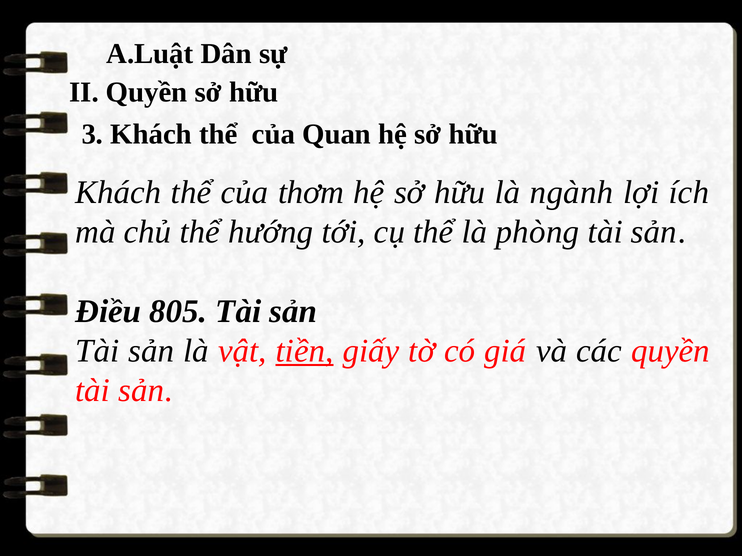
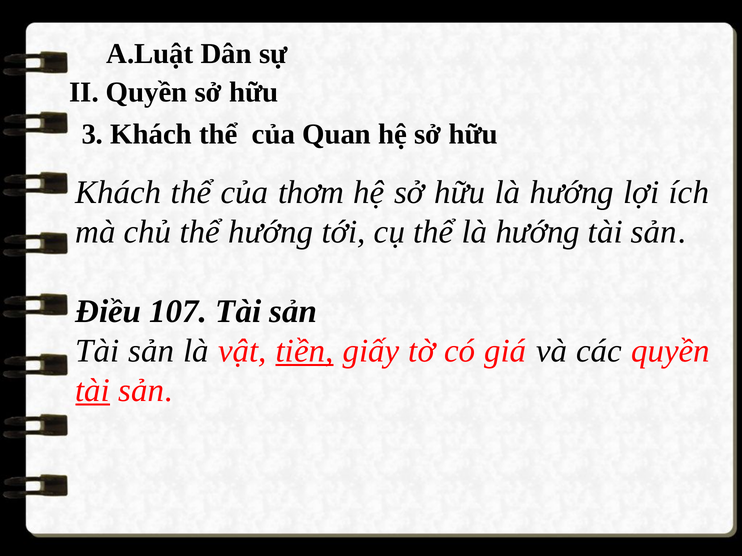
hữu là ngành: ngành -> hướng
thể là phòng: phòng -> hướng
805: 805 -> 107
tài at (93, 391) underline: none -> present
